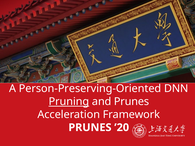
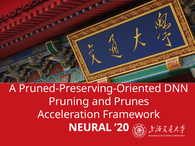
Person-Preserving-Oriented: Person-Preserving-Oriented -> Pruned-Preserving-Oriented
Pruning underline: present -> none
PRUNES at (90, 128): PRUNES -> NEURAL
